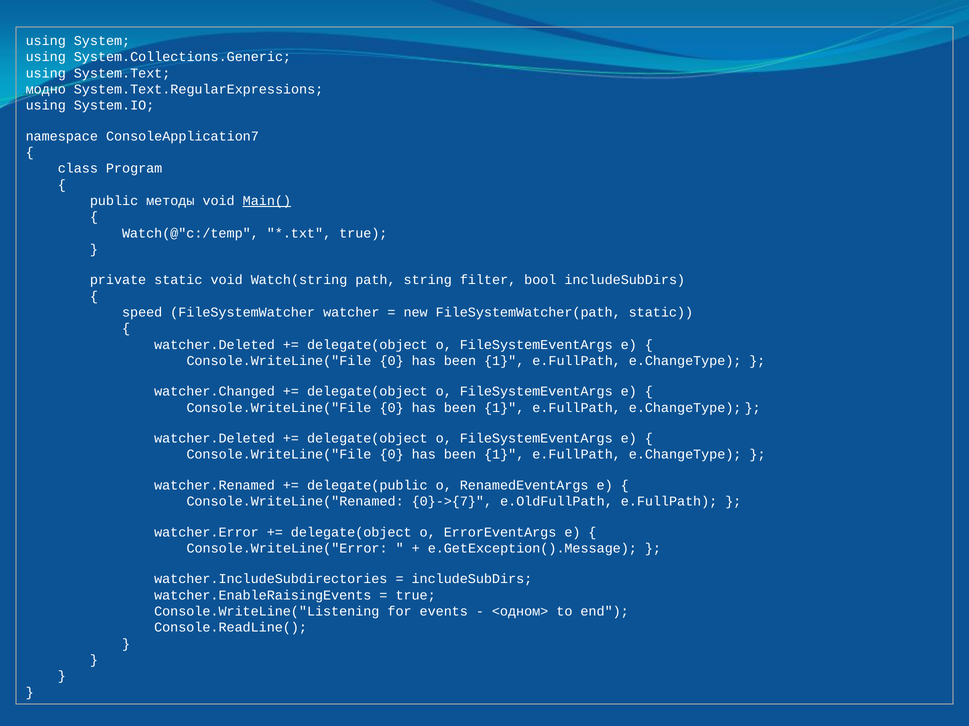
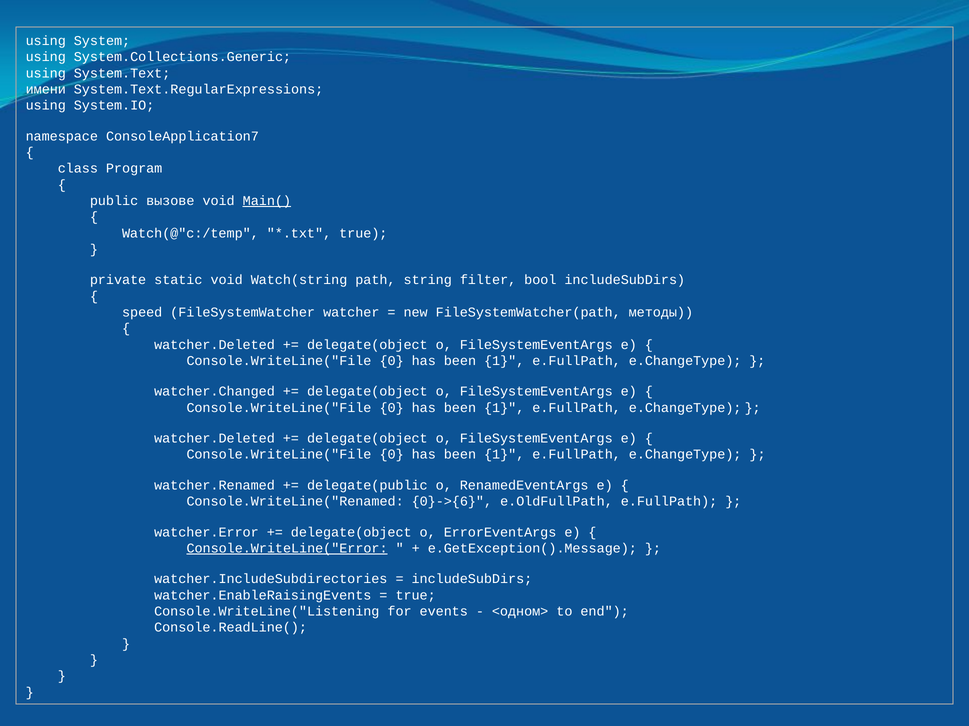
модно: модно -> имени
методы: методы -> вызове
FileSystemWatcher(path static: static -> методы
0}->{7: 0}->{7 -> 0}->{6
Console.WriteLine("Error underline: none -> present
